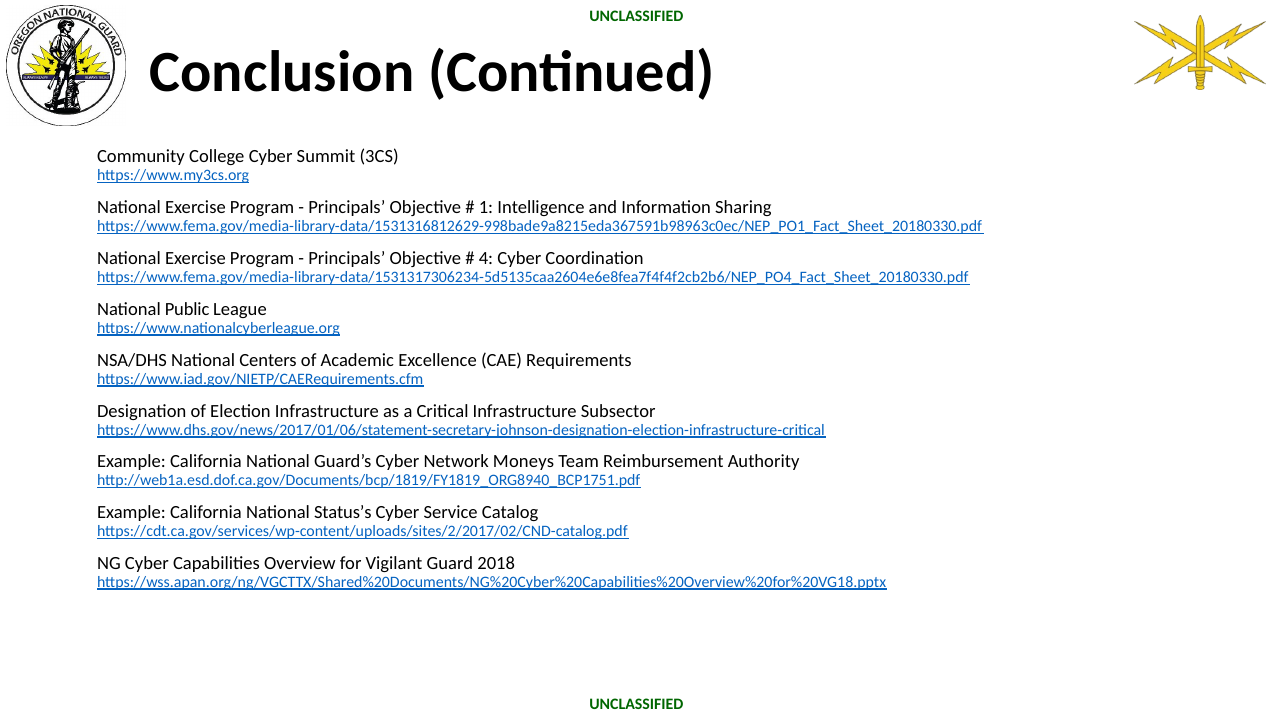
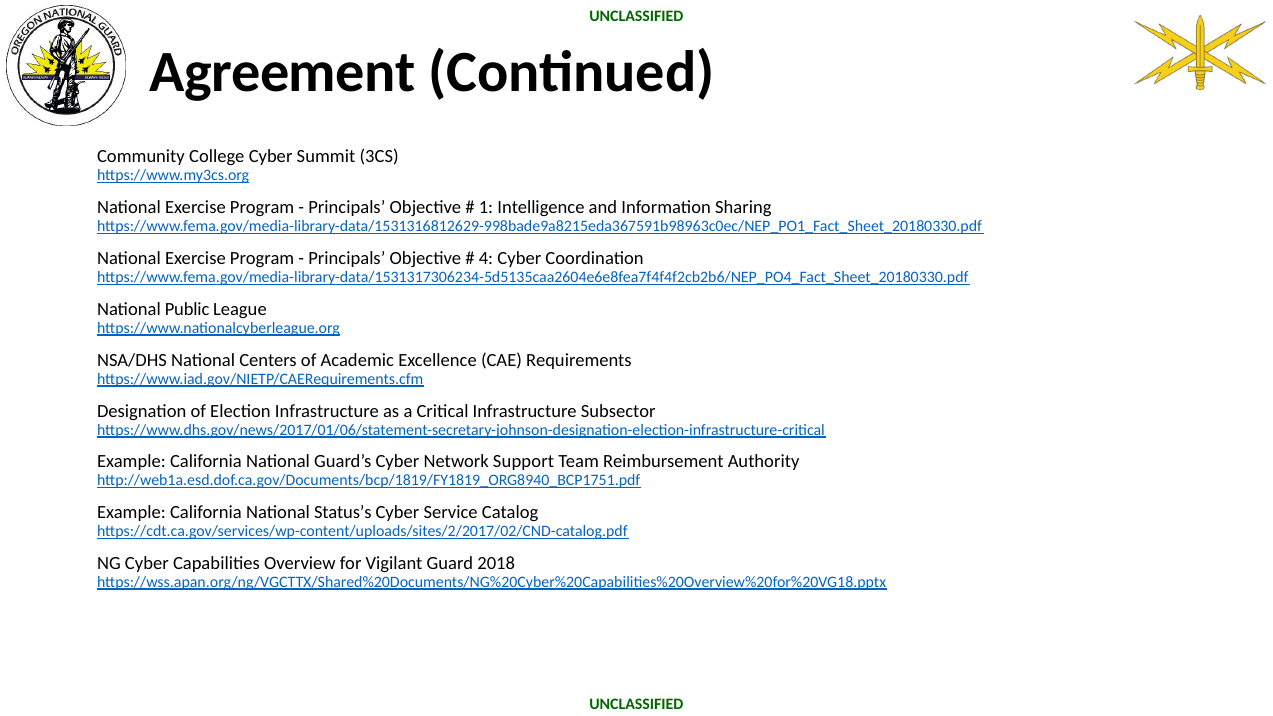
Conclusion: Conclusion -> Agreement
Moneys: Moneys -> Support
